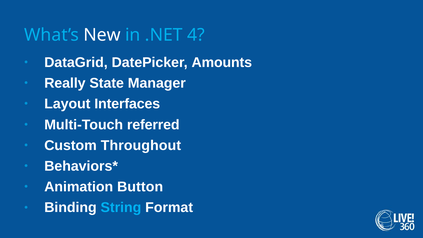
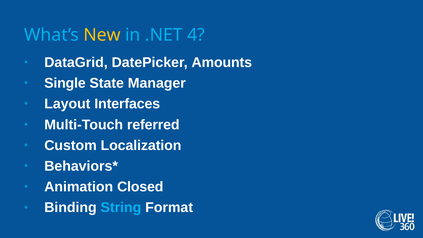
New colour: white -> yellow
Really: Really -> Single
Throughout: Throughout -> Localization
Button: Button -> Closed
